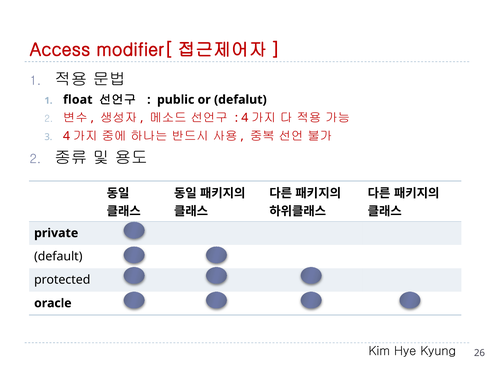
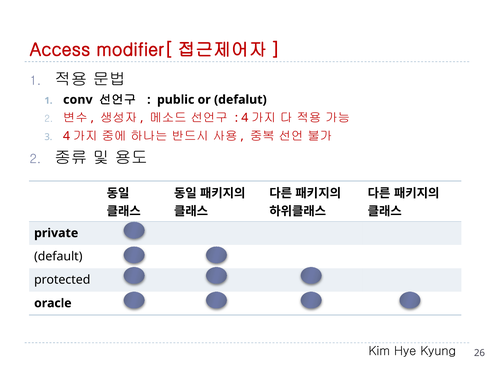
float: float -> conv
